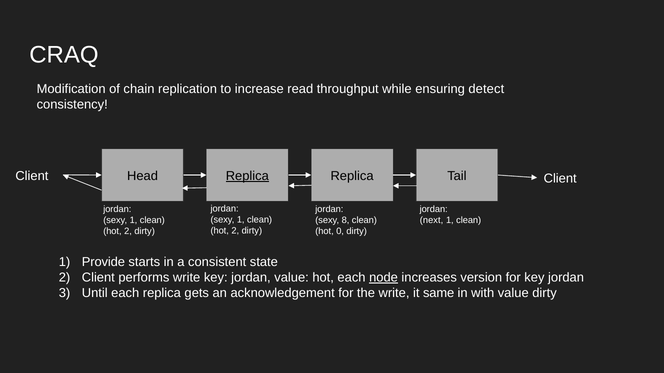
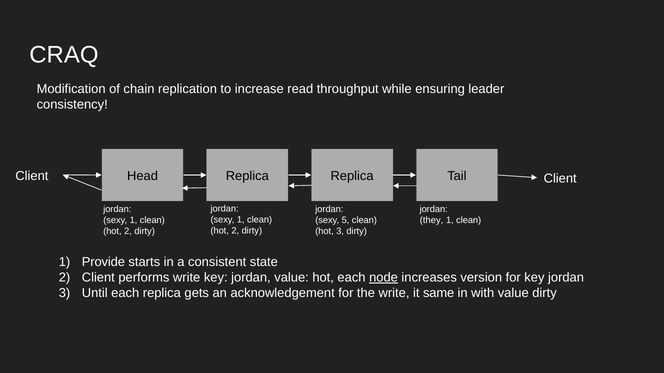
detect: detect -> leader
Replica at (247, 176) underline: present -> none
8: 8 -> 5
next: next -> they
hot 0: 0 -> 3
